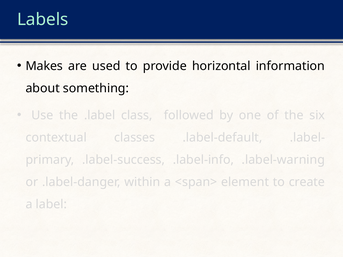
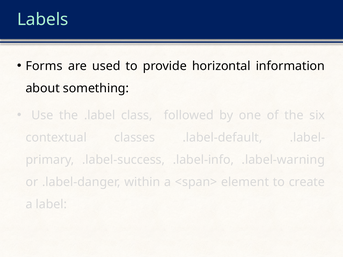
Makes: Makes -> Forms
